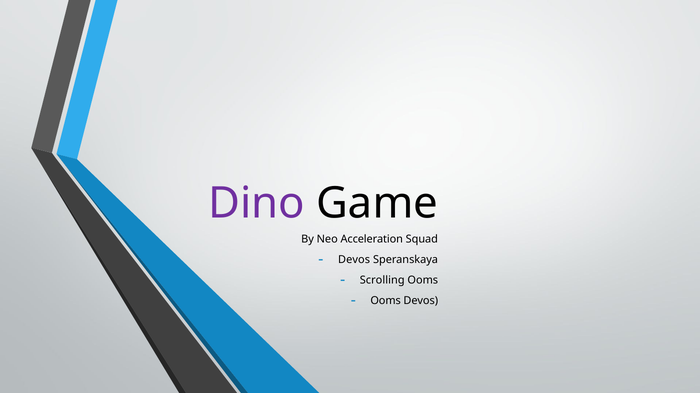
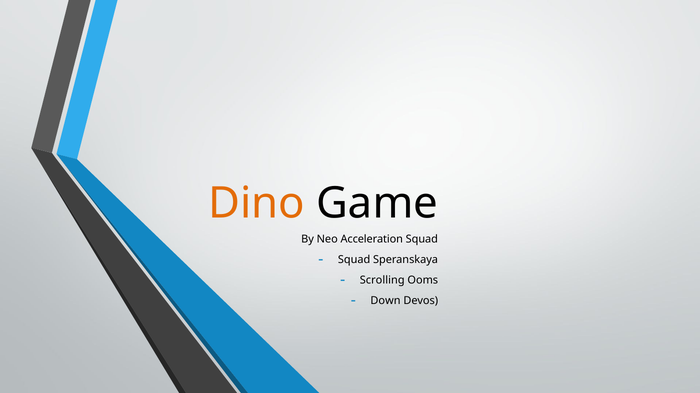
Dino colour: purple -> orange
Devos at (354, 260): Devos -> Squad
Ooms at (386, 301): Ooms -> Down
